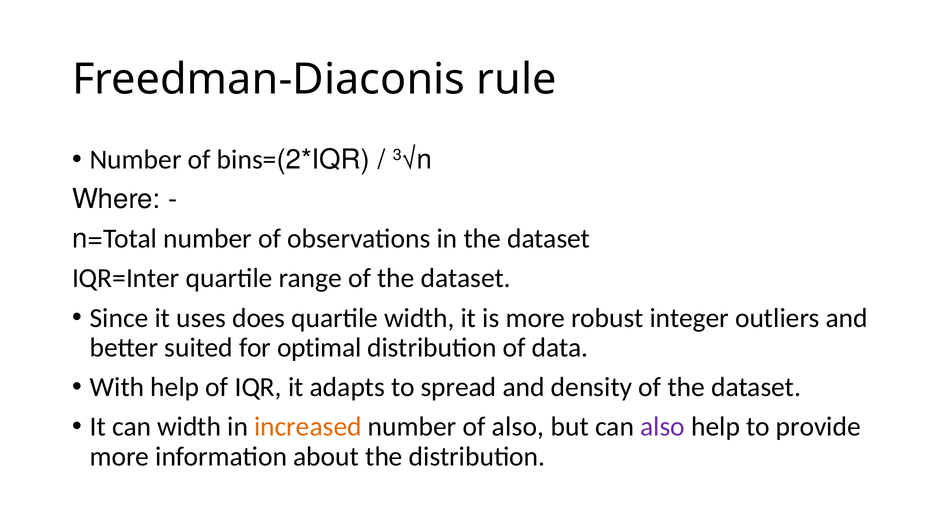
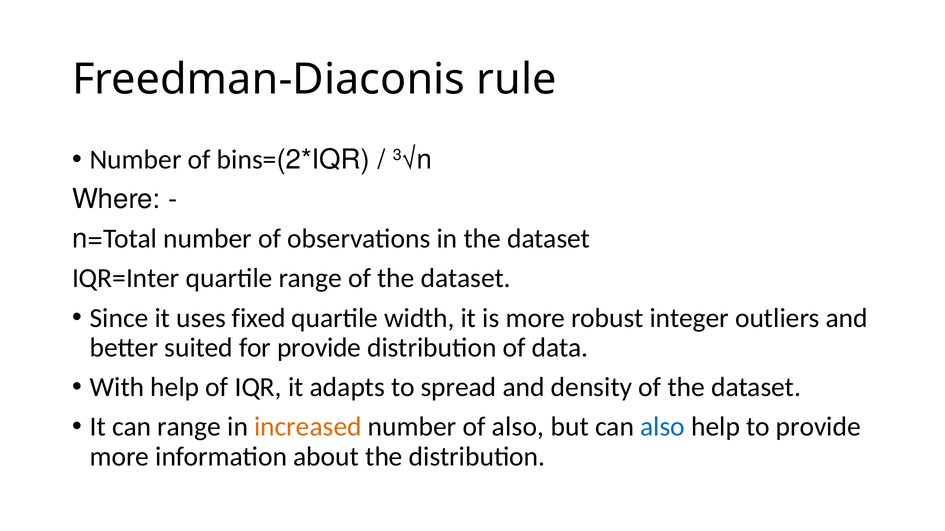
does: does -> fixed
for optimal: optimal -> provide
can width: width -> range
also at (663, 427) colour: purple -> blue
